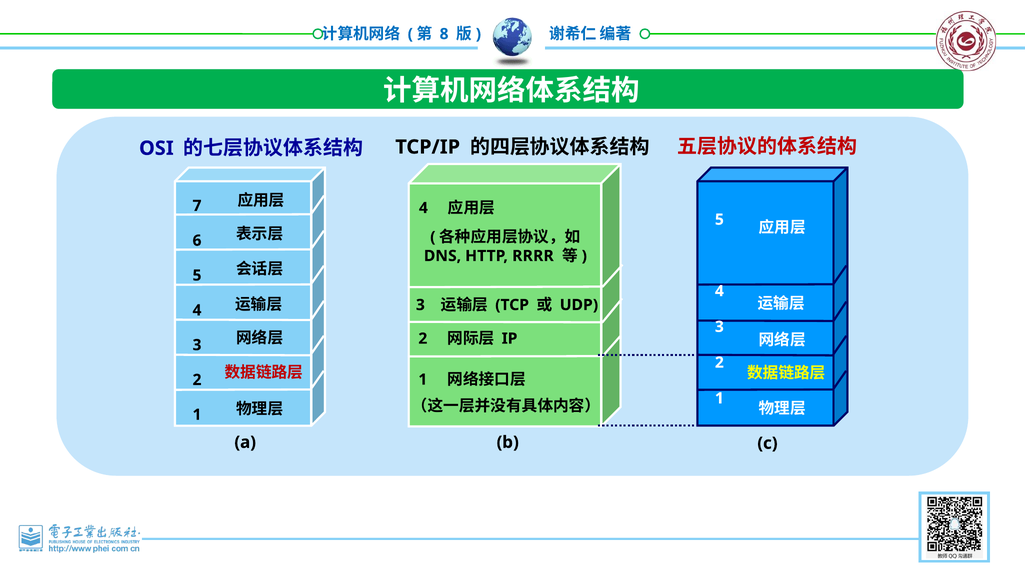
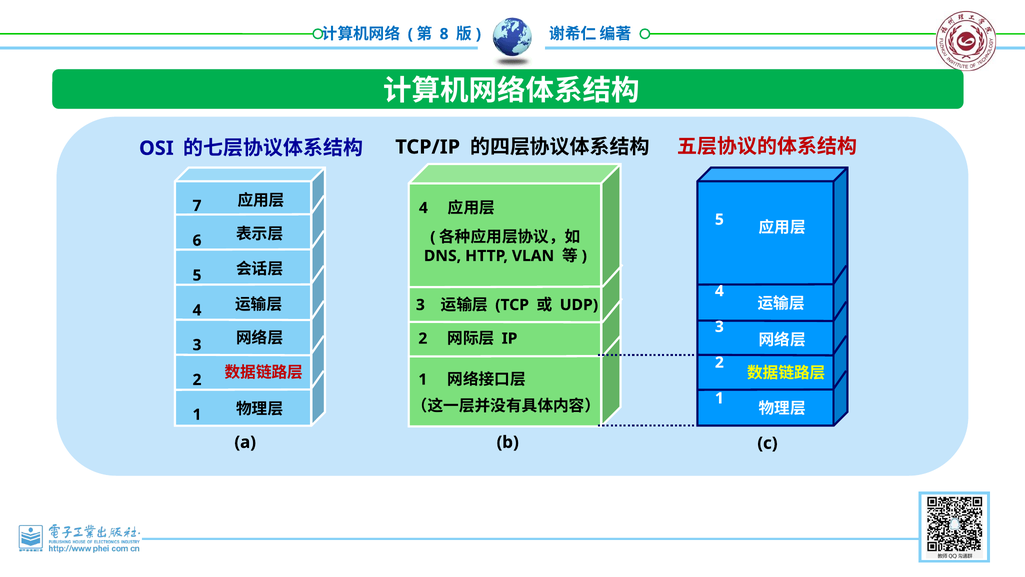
RRRR: RRRR -> VLAN
